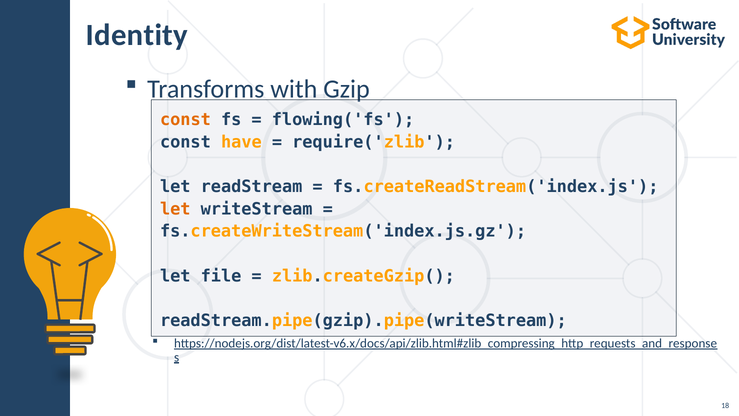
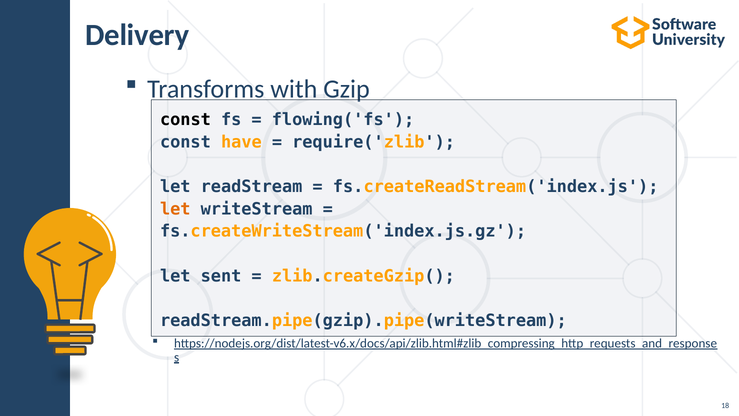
Identity: Identity -> Delivery
const at (185, 119) colour: orange -> black
file: file -> sent
